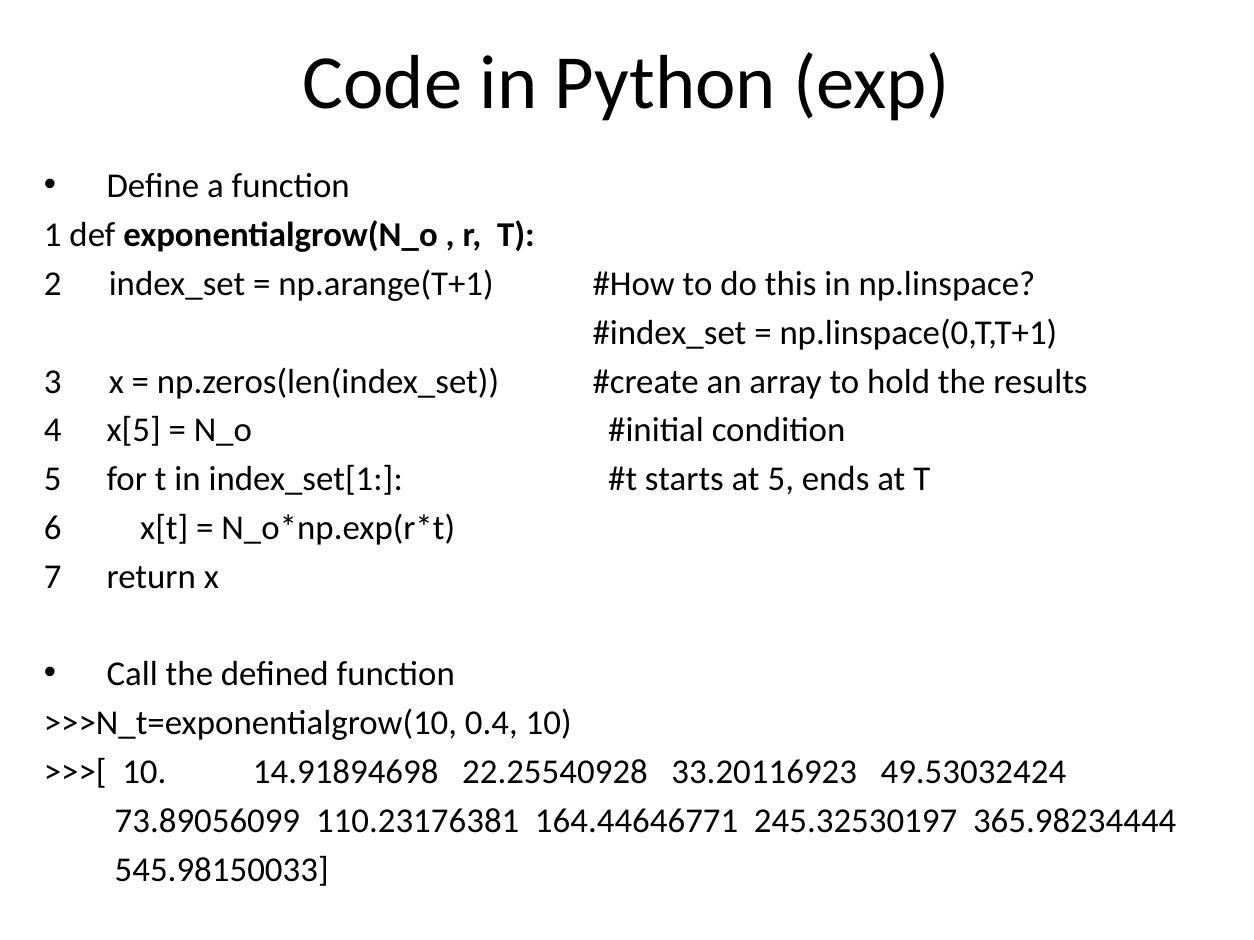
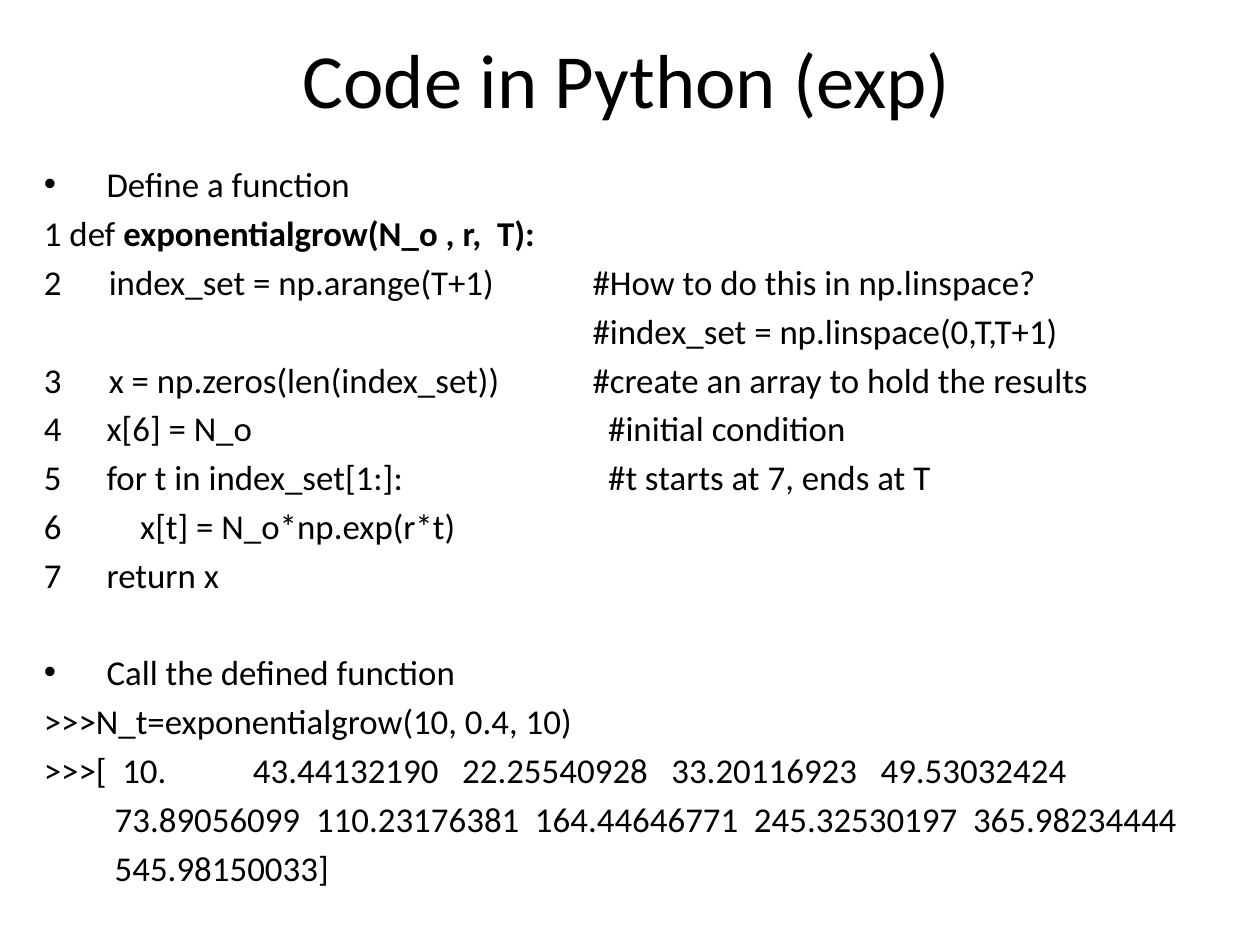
x[5: x[5 -> x[6
at 5: 5 -> 7
14.91894698: 14.91894698 -> 43.44132190
